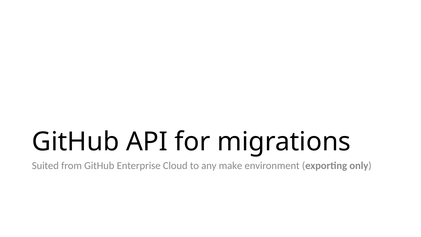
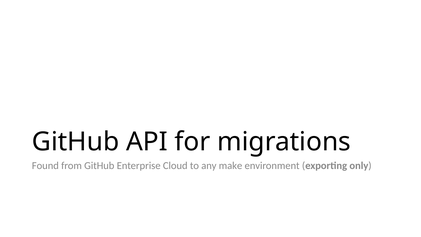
Suited: Suited -> Found
